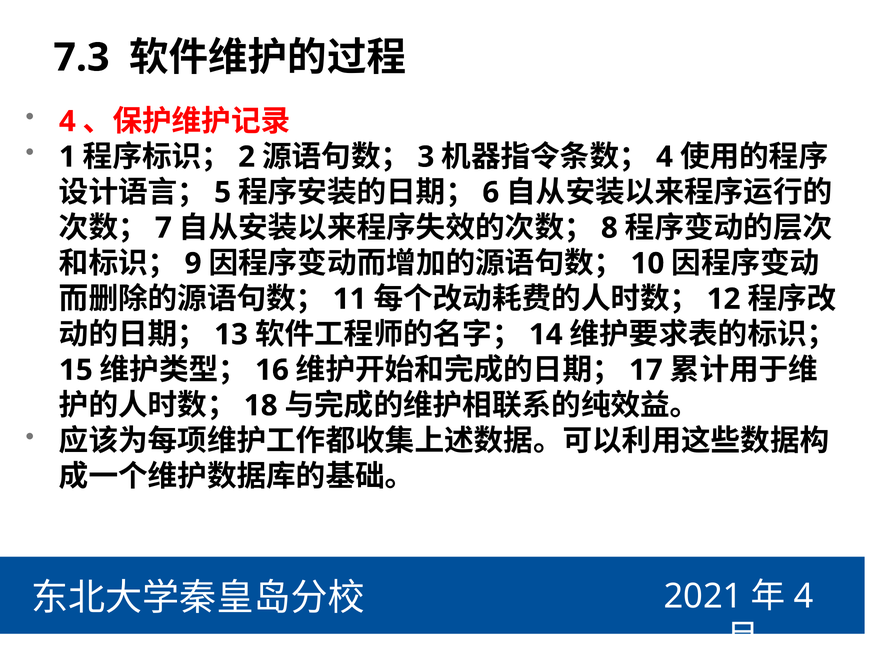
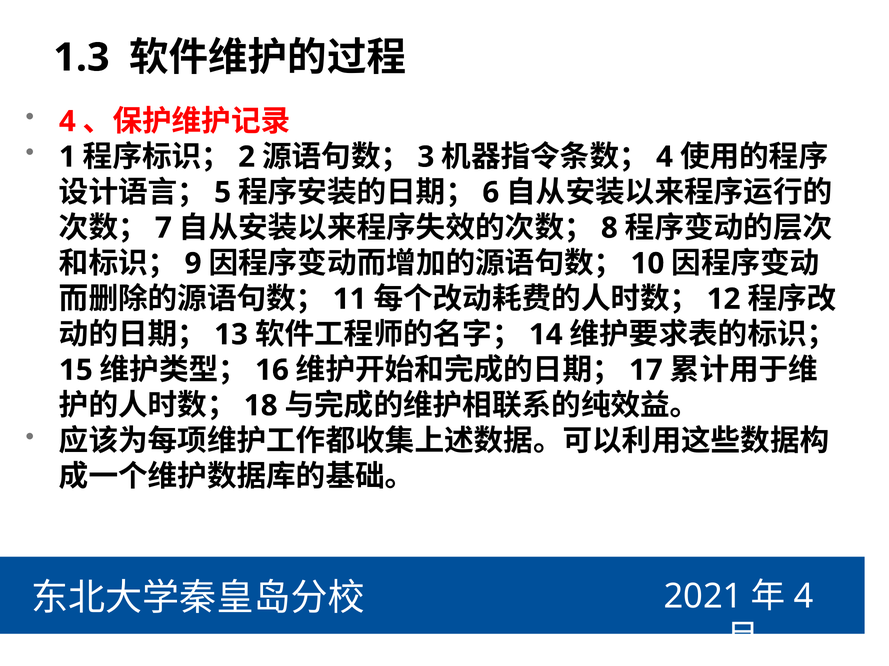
7.3: 7.3 -> 1.3
